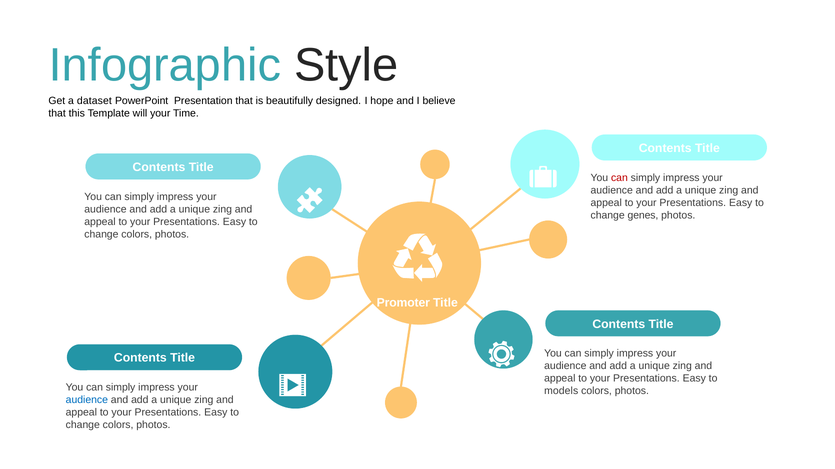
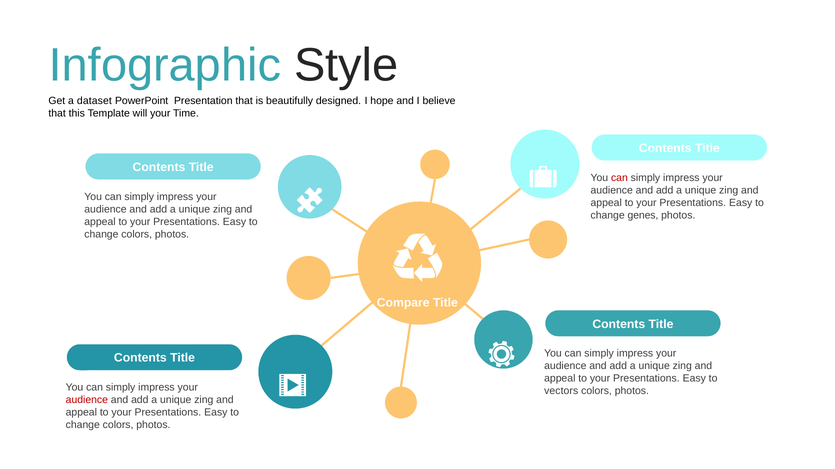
Promoter: Promoter -> Compare
models: models -> vectors
audience at (87, 401) colour: blue -> red
